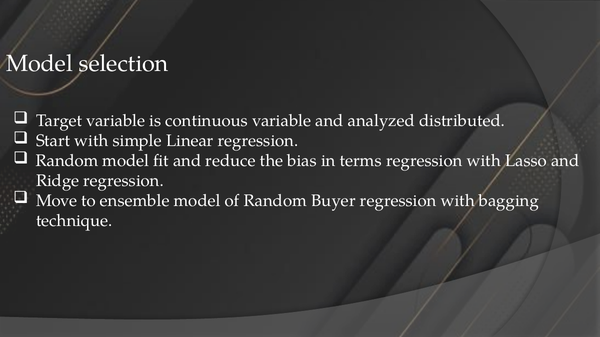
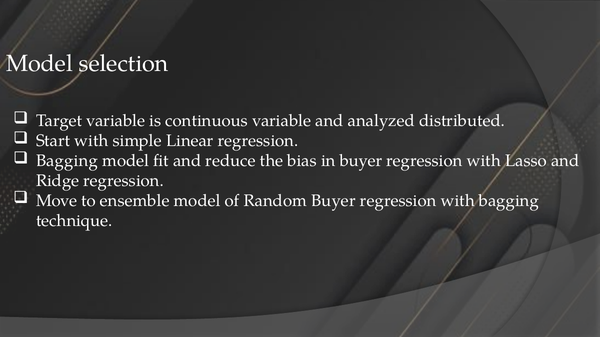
Random at (67, 161): Random -> Bagging
in terms: terms -> buyer
